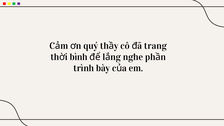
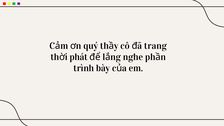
bình: bình -> phát
